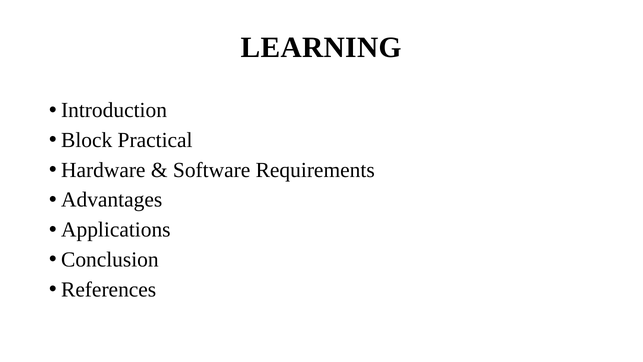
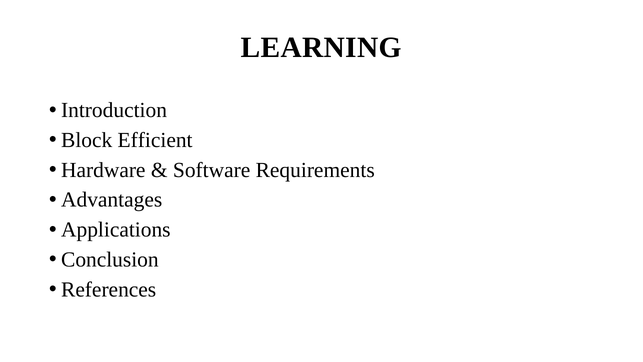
Practical: Practical -> Efficient
